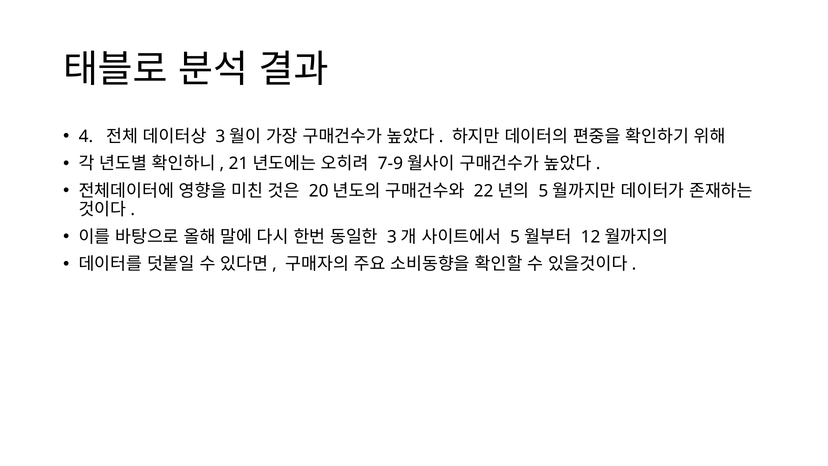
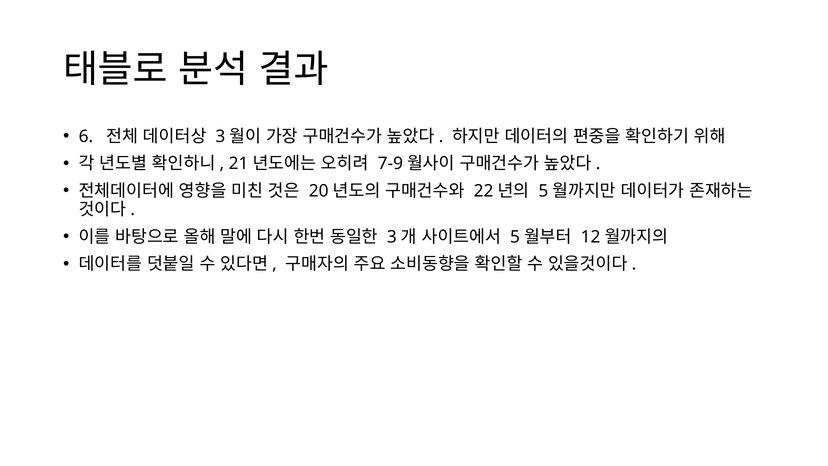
4: 4 -> 6
